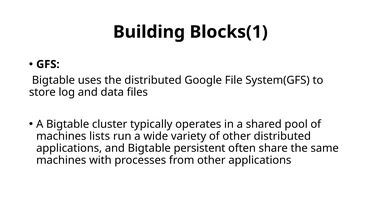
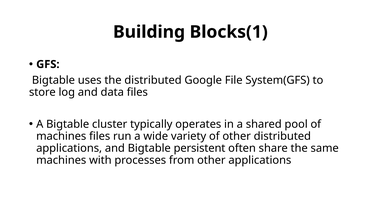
machines lists: lists -> files
